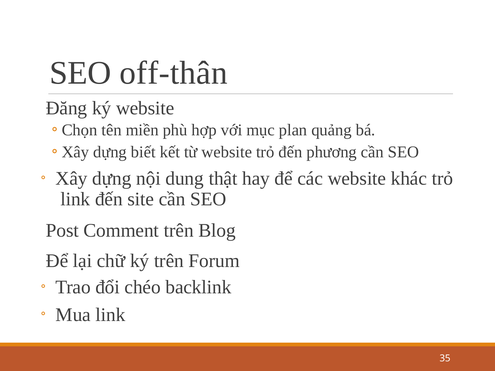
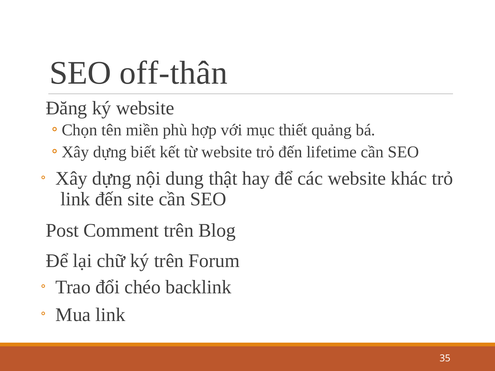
plan: plan -> thiết
phương: phương -> lifetime
